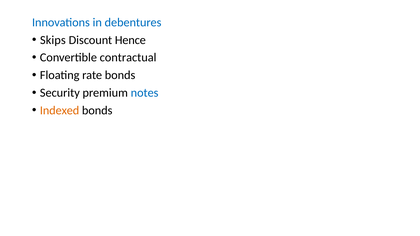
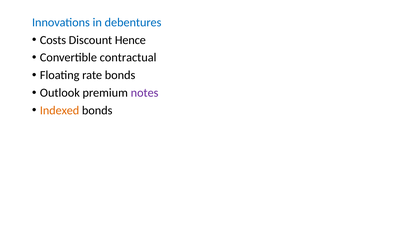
Skips: Skips -> Costs
Security: Security -> Outlook
notes colour: blue -> purple
